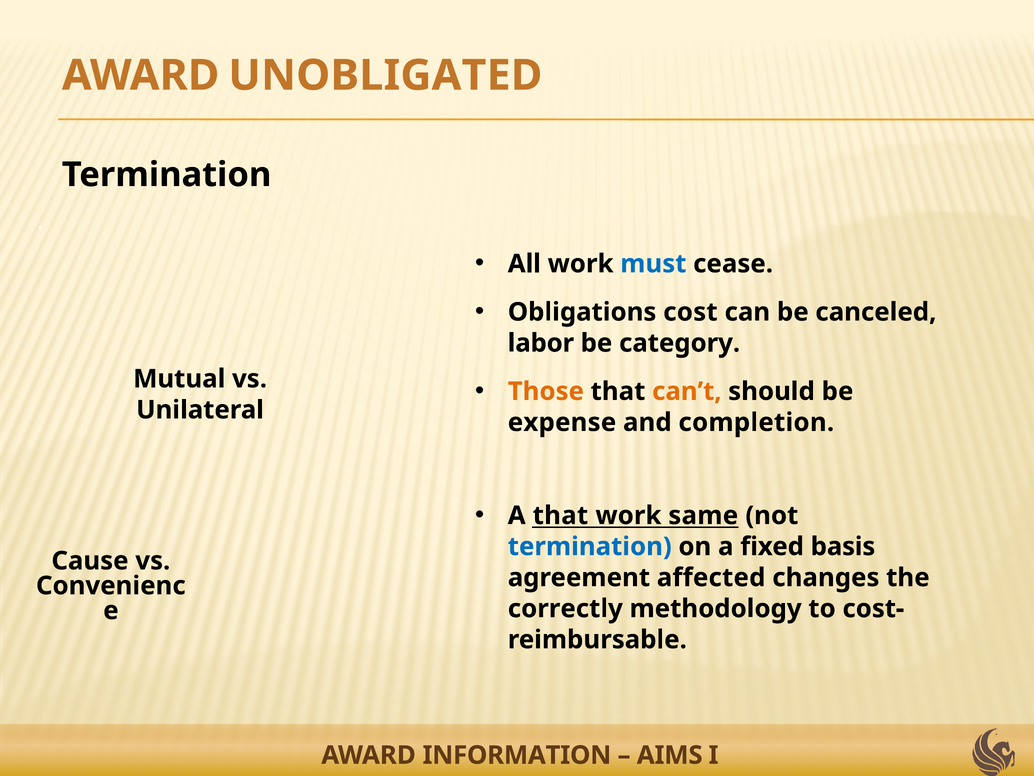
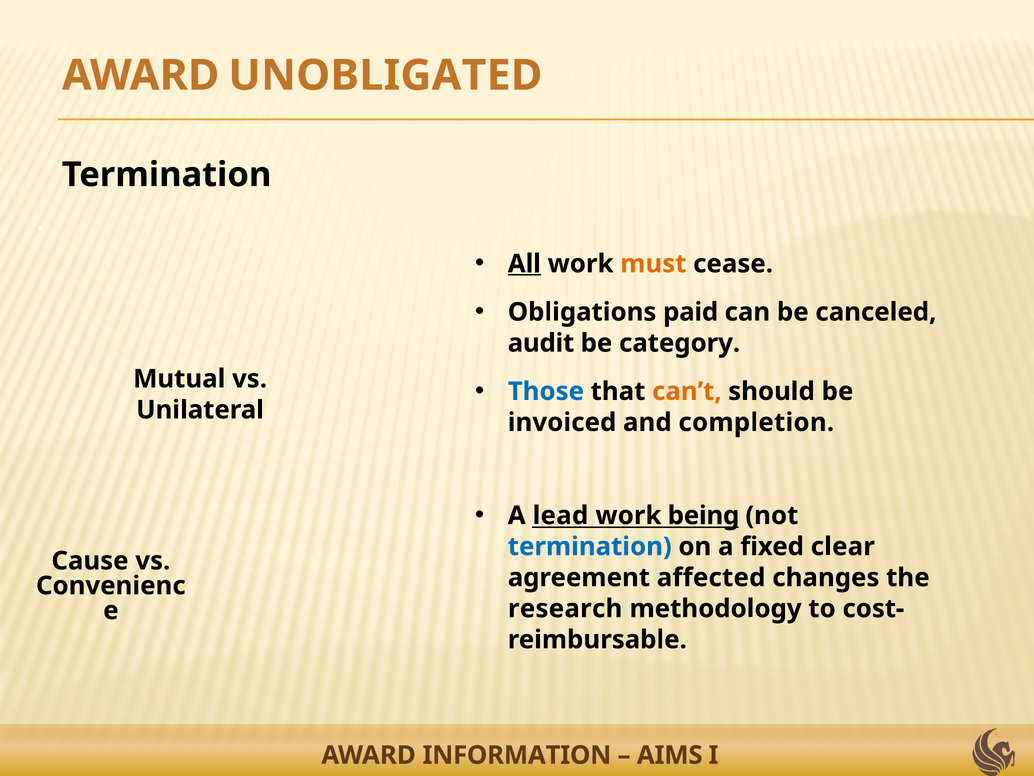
All underline: none -> present
must colour: blue -> orange
cost: cost -> paid
labor: labor -> audit
Those colour: orange -> blue
expense: expense -> invoiced
A that: that -> lead
same: same -> being
basis: basis -> clear
correctly: correctly -> research
